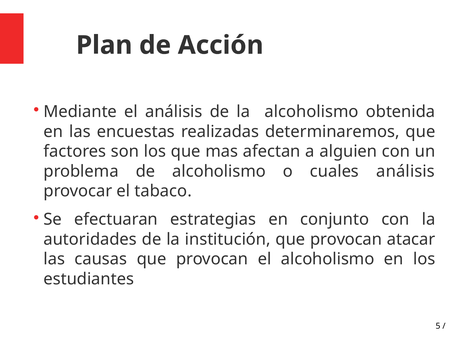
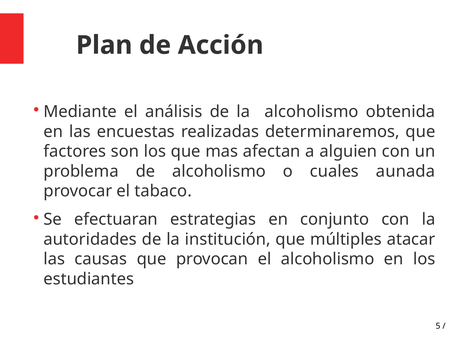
cuales análisis: análisis -> aunada
institución que provocan: provocan -> múltiples
